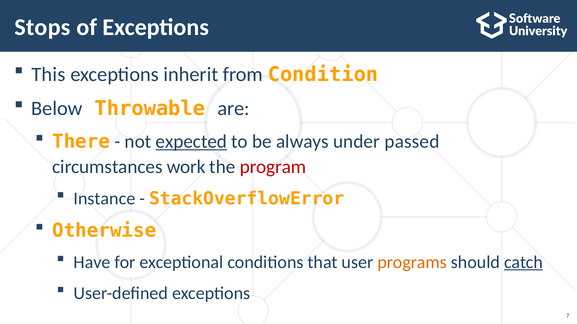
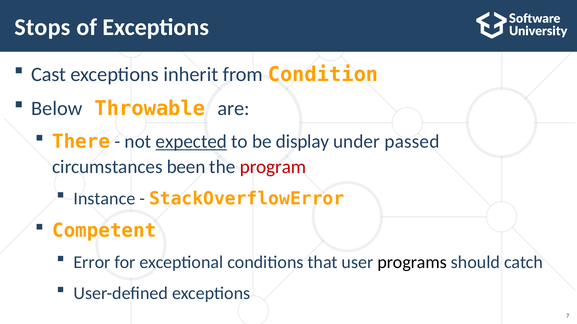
This: This -> Cast
always: always -> display
work: work -> been
Otherwise: Otherwise -> Competent
Have: Have -> Error
programs colour: orange -> black
catch underline: present -> none
